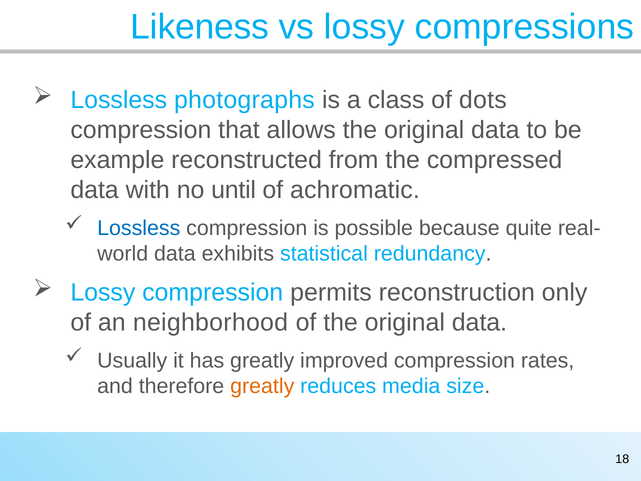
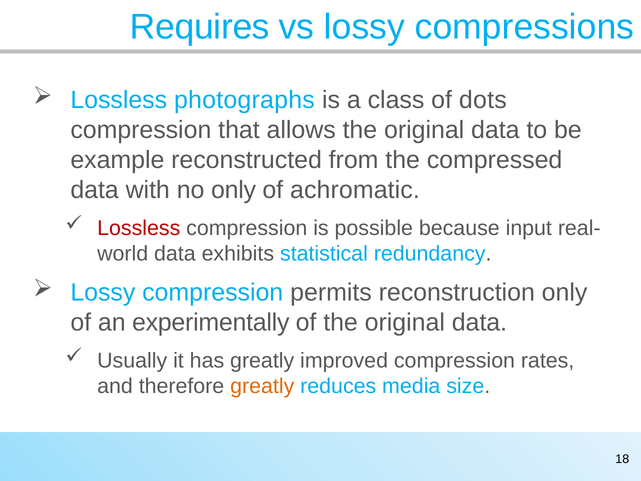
Likeness: Likeness -> Requires
no until: until -> only
Lossless at (139, 228) colour: blue -> red
quite: quite -> input
neighborhood: neighborhood -> experimentally
